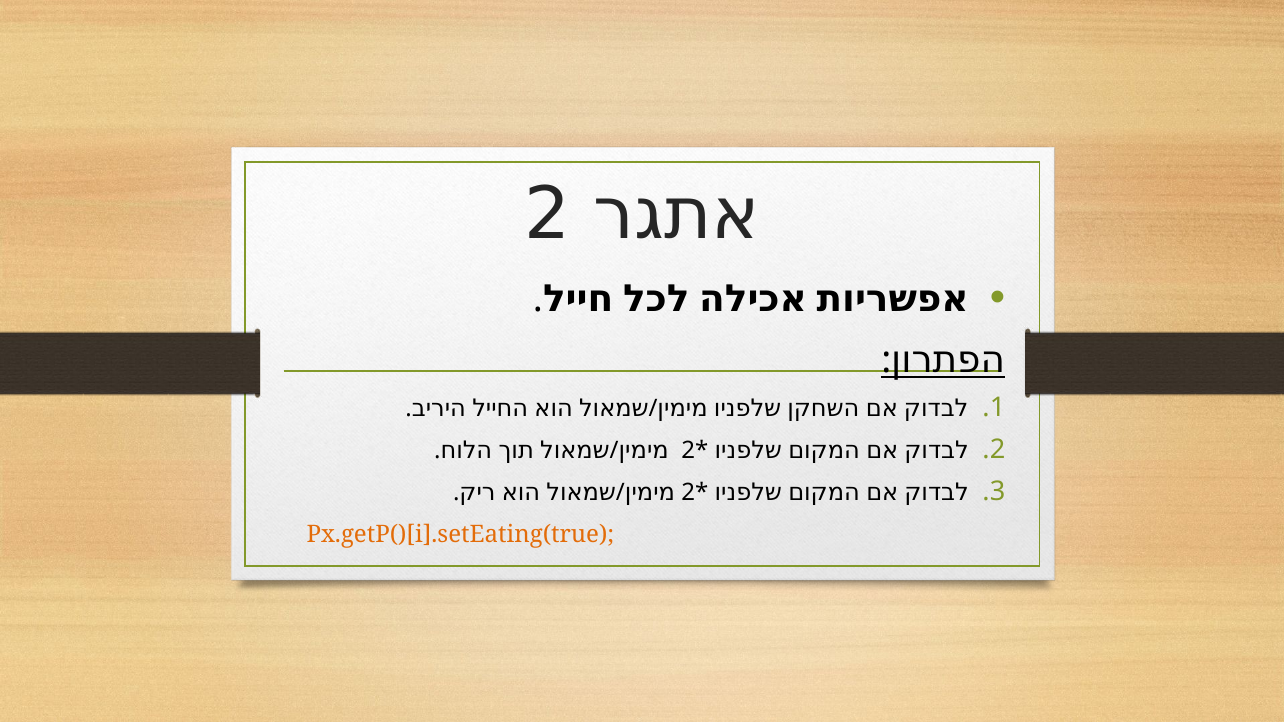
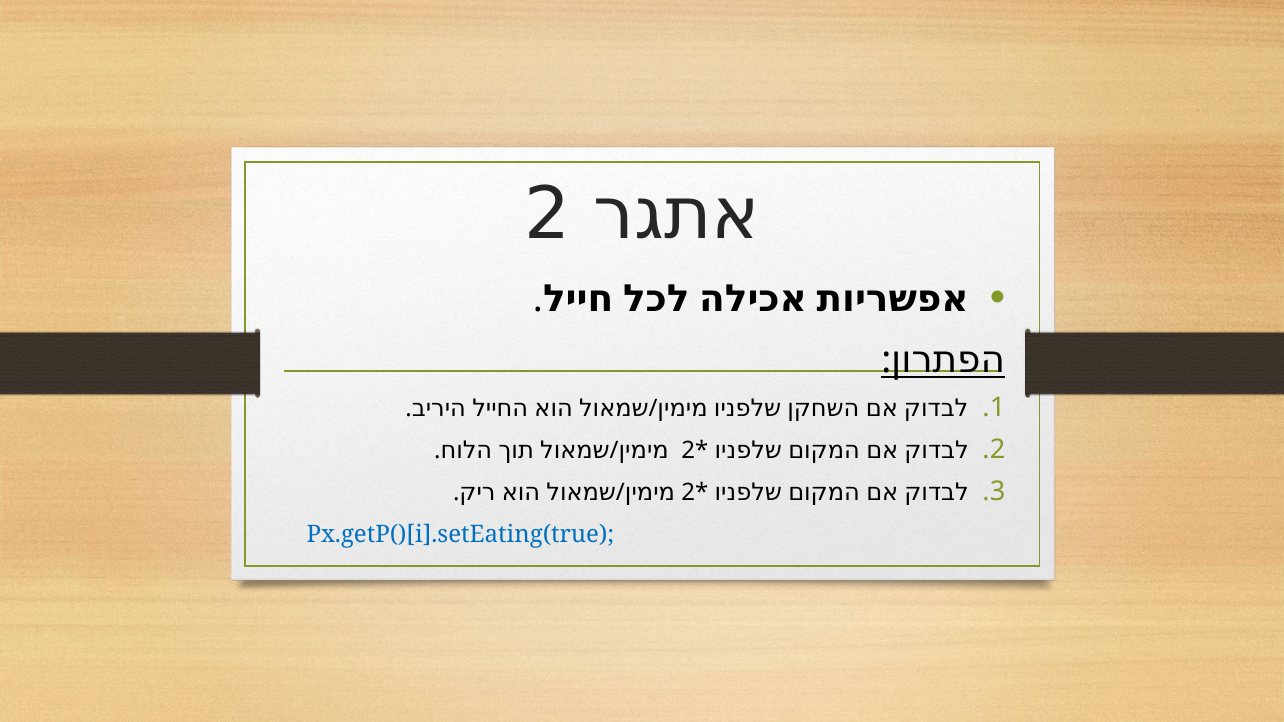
Px.getP()[i].setEating(true colour: orange -> blue
